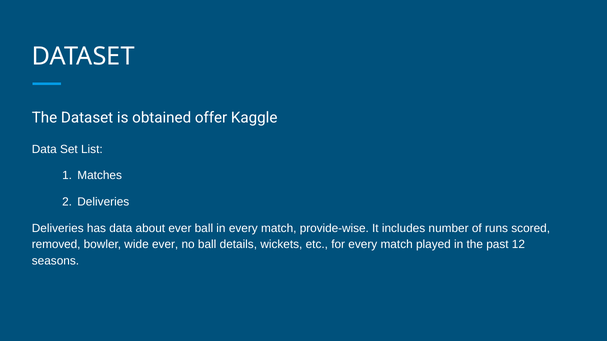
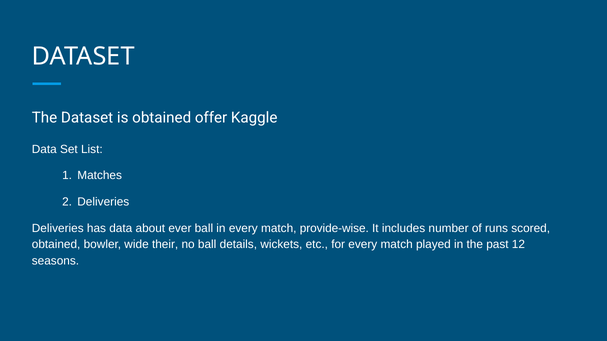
removed at (56, 245): removed -> obtained
wide ever: ever -> their
